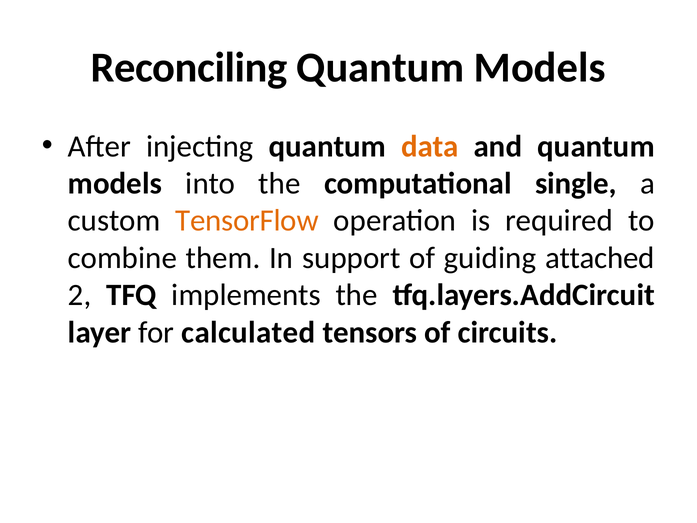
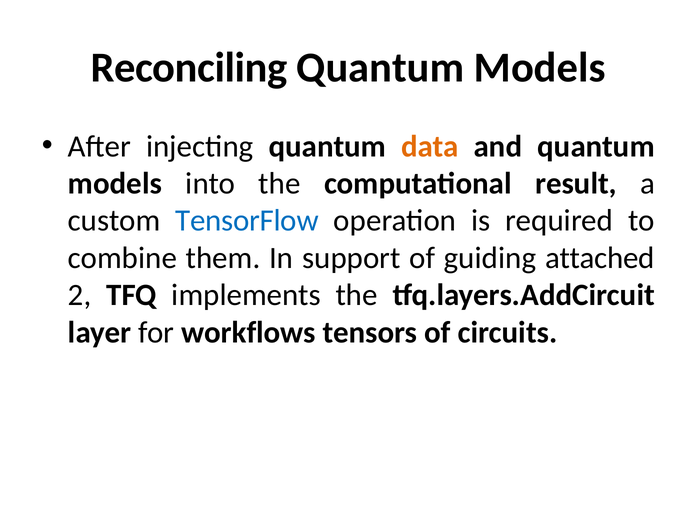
single: single -> result
TensorFlow colour: orange -> blue
calculated: calculated -> workflows
